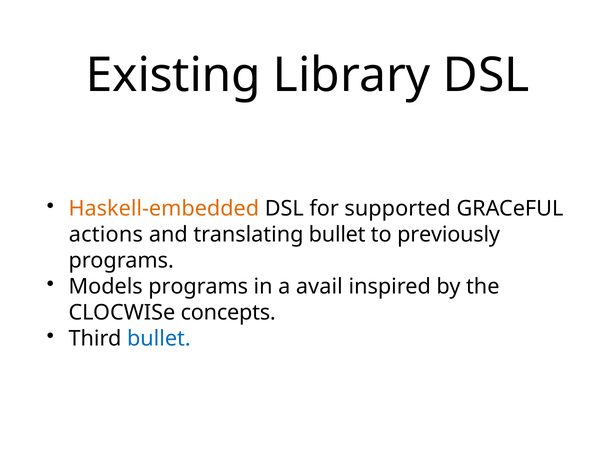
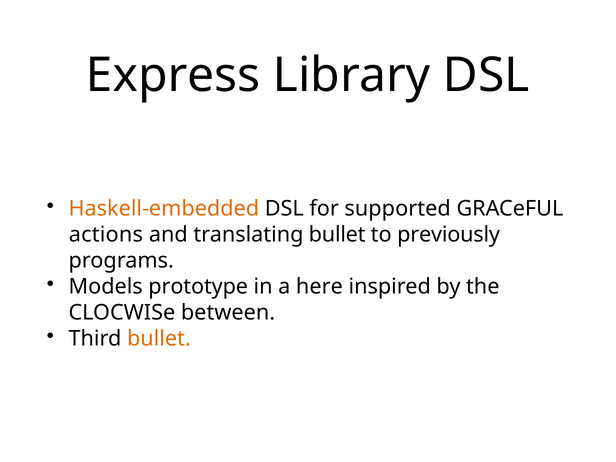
Existing: Existing -> Express
Models programs: programs -> prototype
avail: avail -> here
concepts: concepts -> between
bullet at (159, 339) colour: blue -> orange
